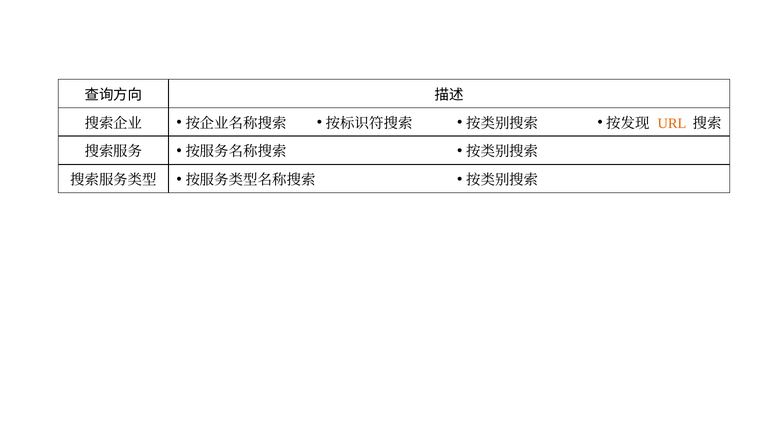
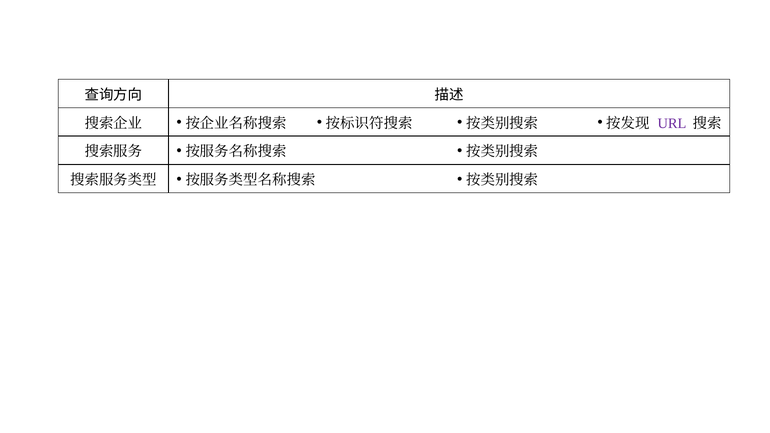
URL colour: orange -> purple
